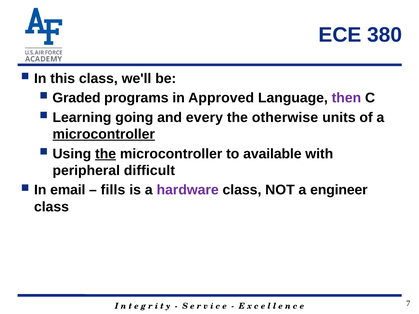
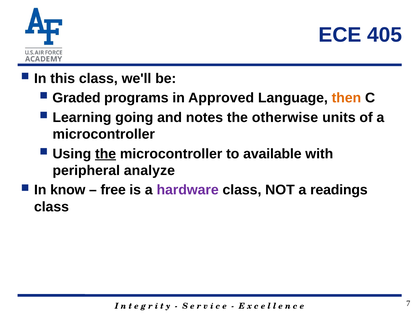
380: 380 -> 405
then colour: purple -> orange
every: every -> notes
microcontroller at (104, 134) underline: present -> none
difficult: difficult -> analyze
email: email -> know
fills: fills -> free
engineer: engineer -> readings
